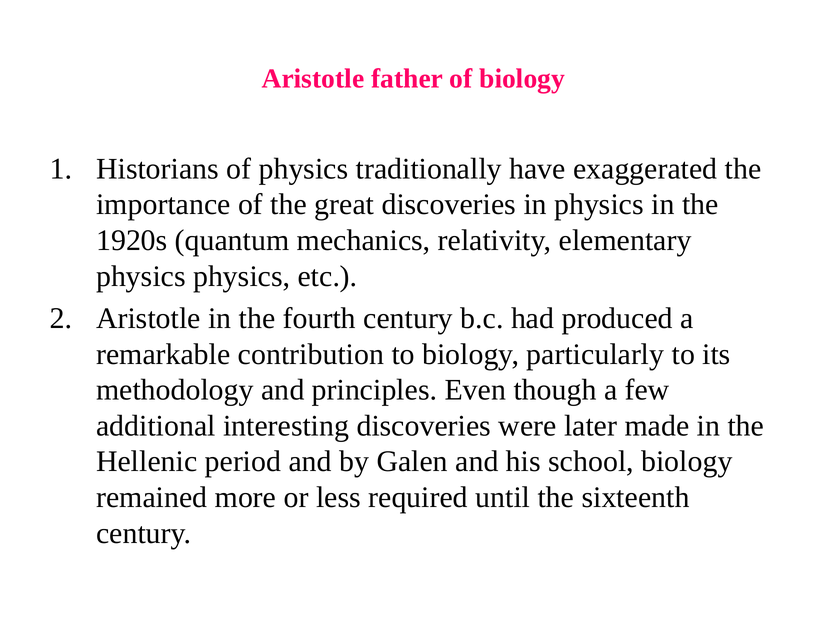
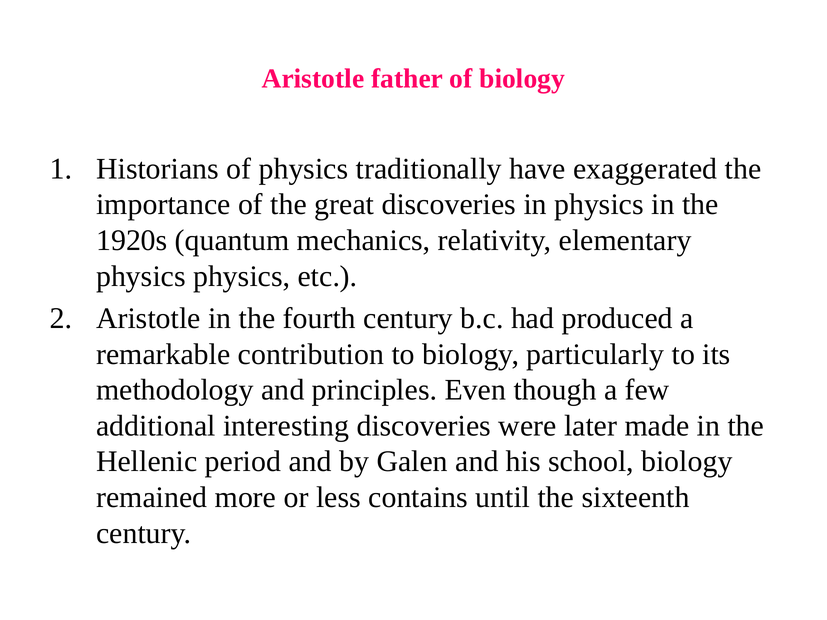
required: required -> contains
